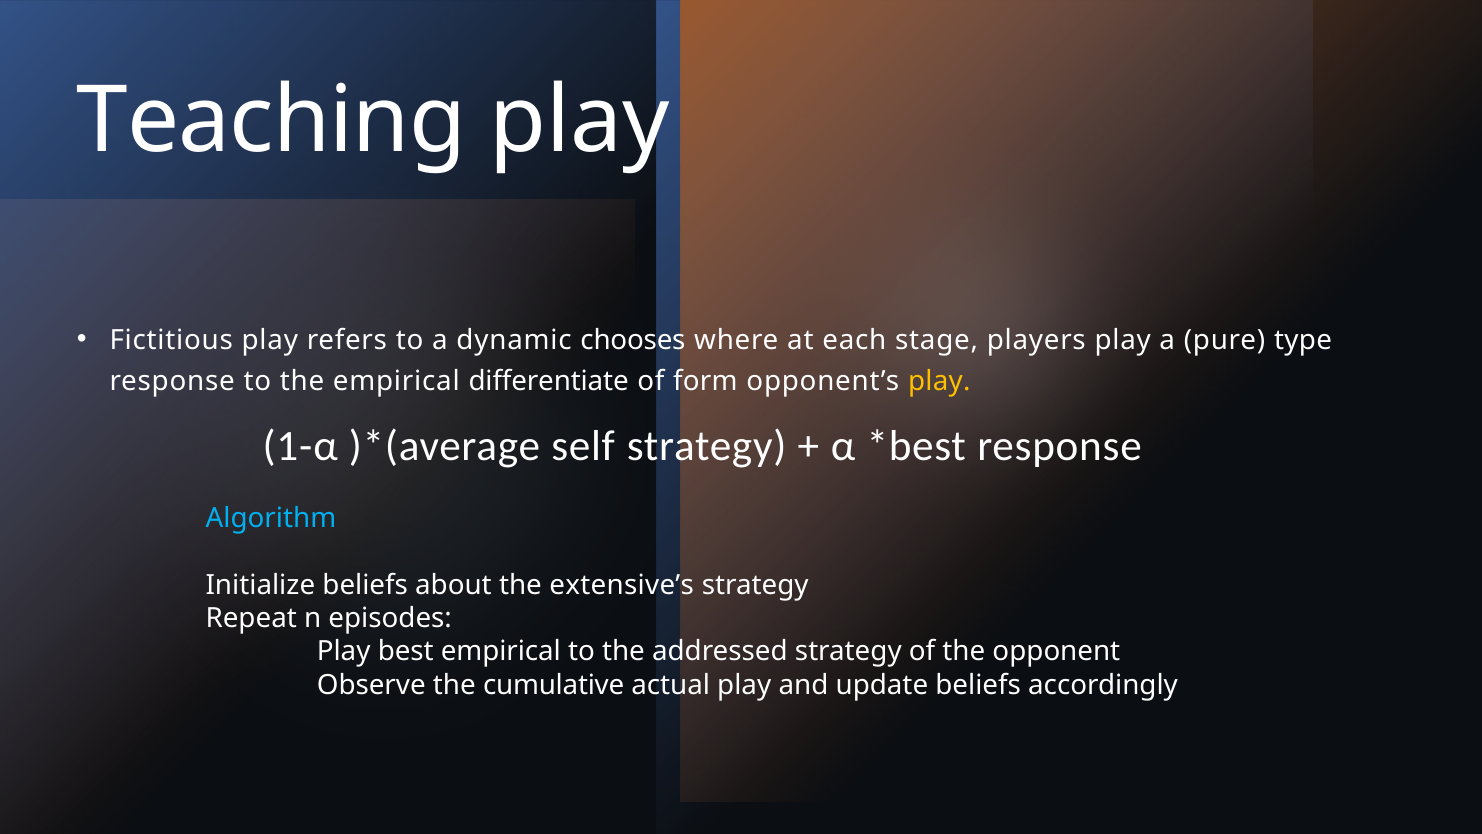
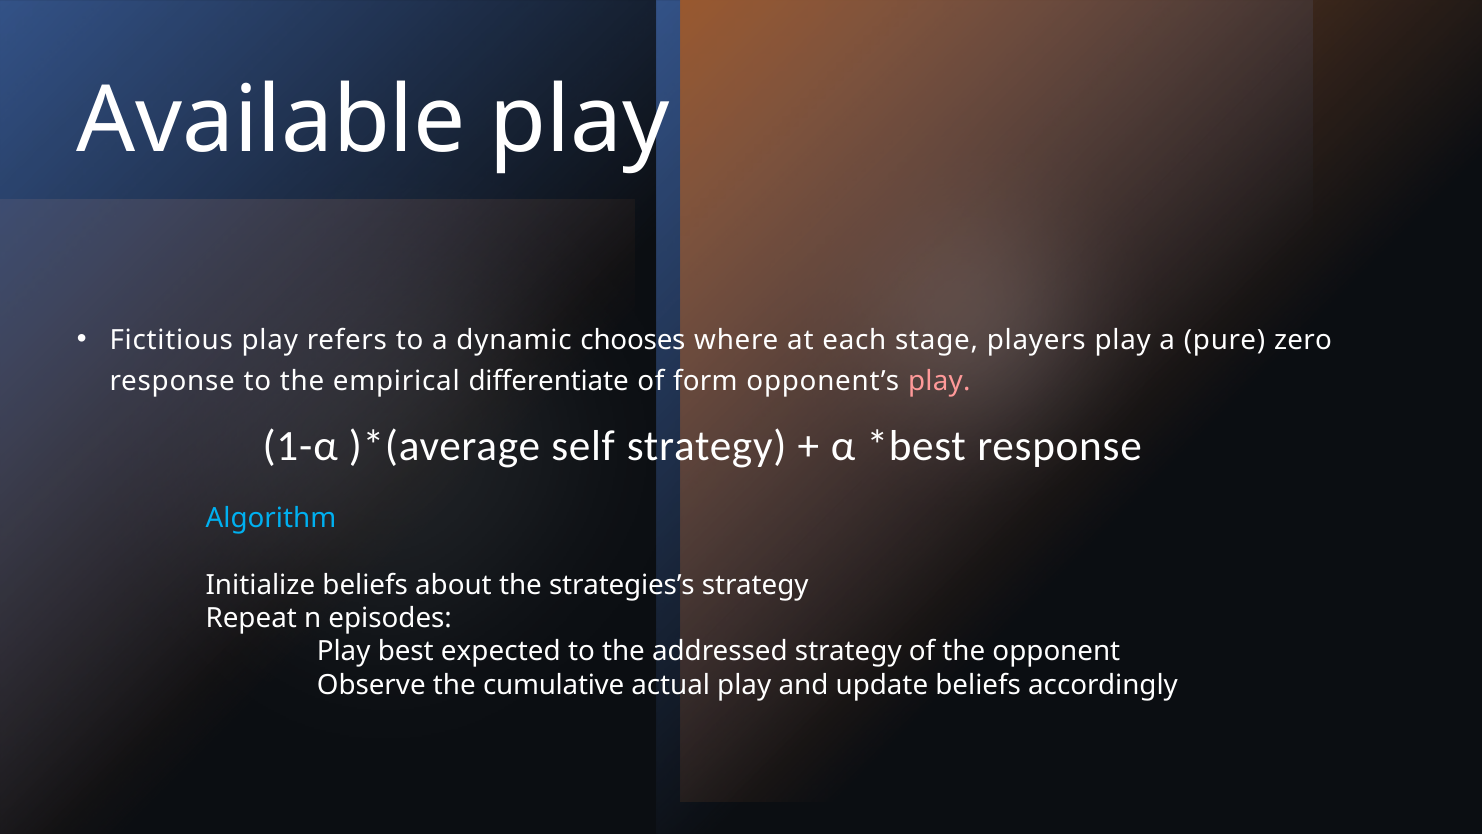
Teaching: Teaching -> Available
type: type -> zero
play at (939, 382) colour: yellow -> pink
extensive’s: extensive’s -> strategies’s
best empirical: empirical -> expected
